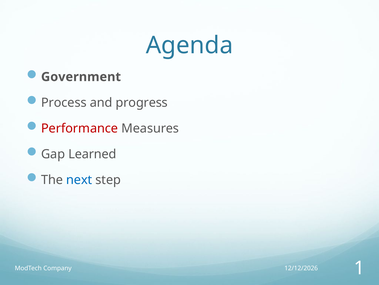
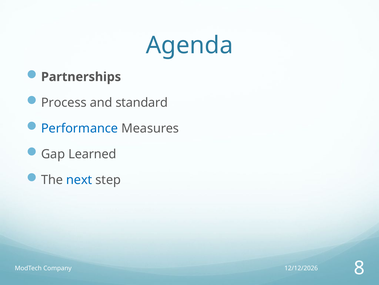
Government: Government -> Partnerships
progress: progress -> standard
Performance colour: red -> blue
1: 1 -> 8
